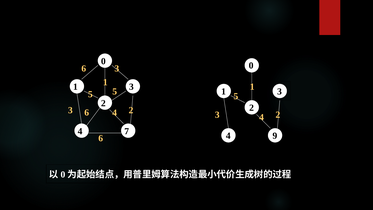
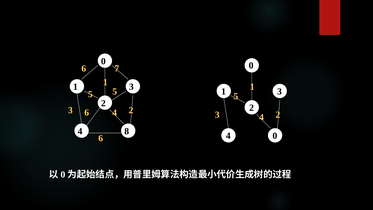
3 at (117, 68): 3 -> 7
7: 7 -> 8
4 9: 9 -> 0
